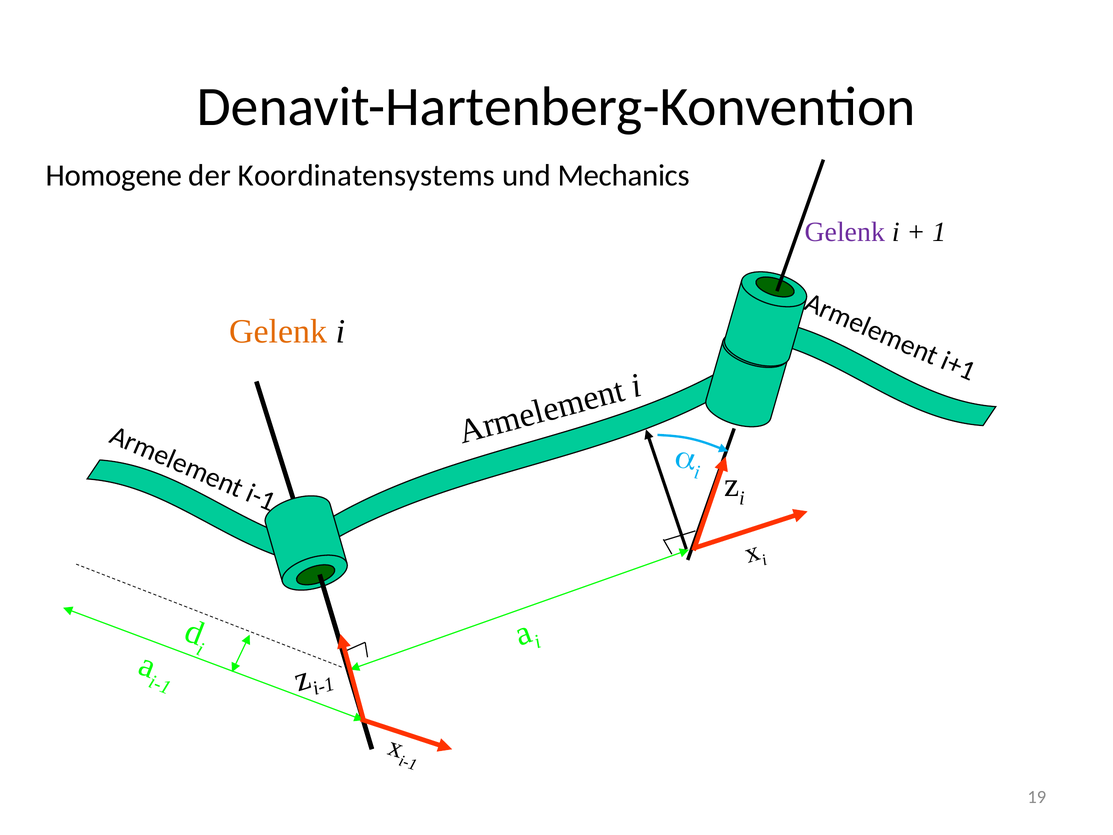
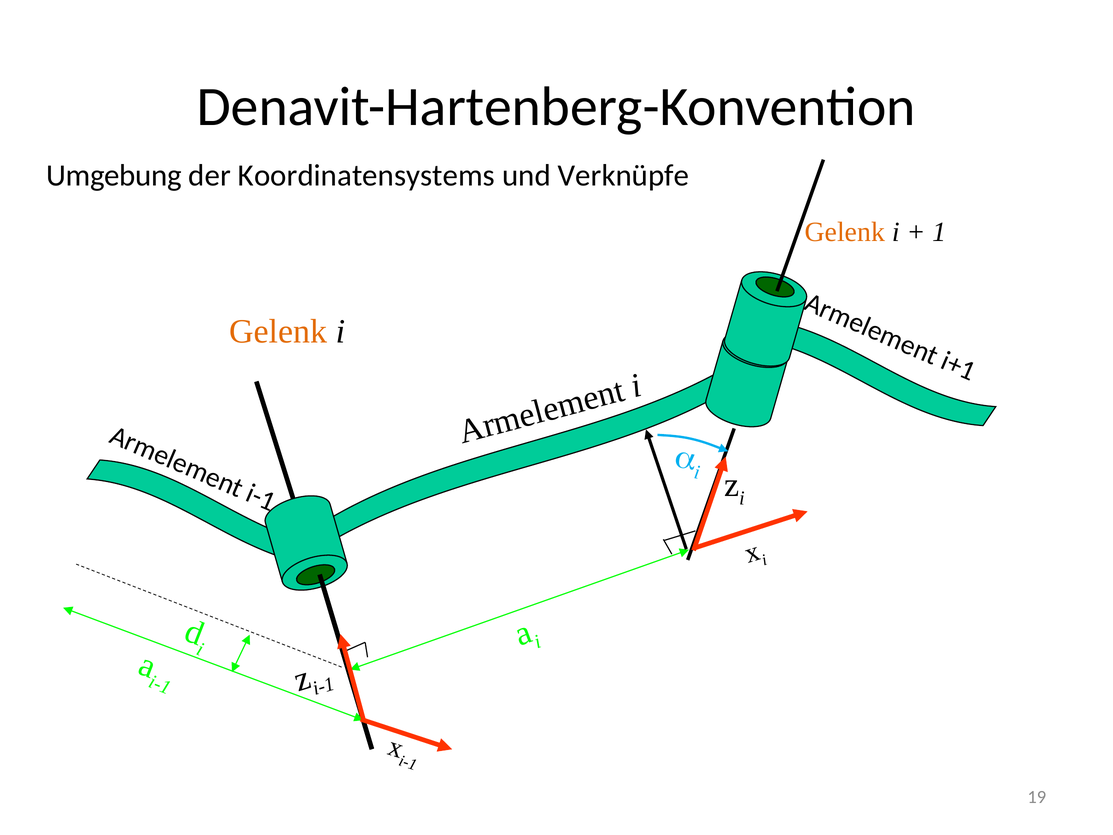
Homogene: Homogene -> Umgebung
Mechanics: Mechanics -> Verknüpfe
Gelenk at (845, 232) colour: purple -> orange
